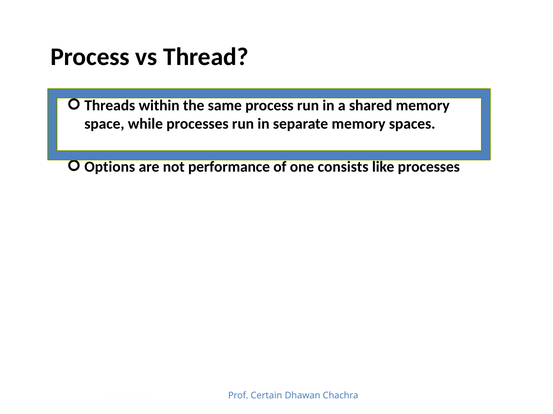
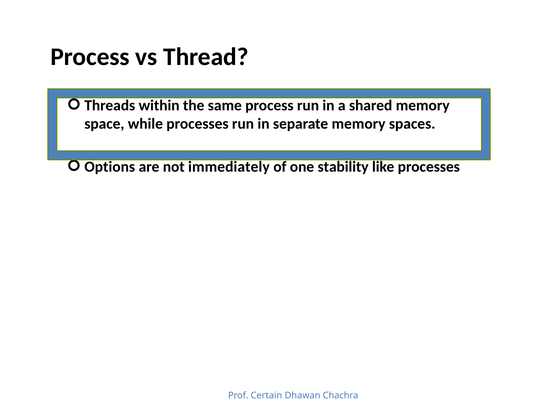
performance: performance -> immediately
consists: consists -> stability
